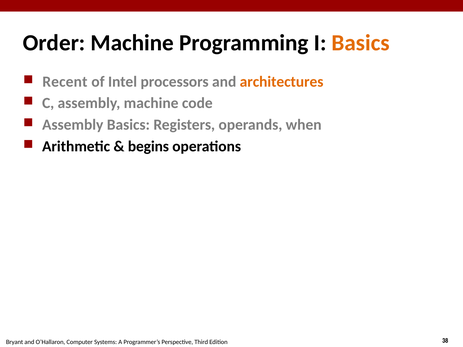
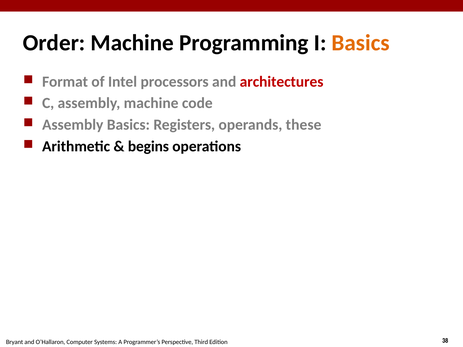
Recent: Recent -> Format
architectures colour: orange -> red
when: when -> these
